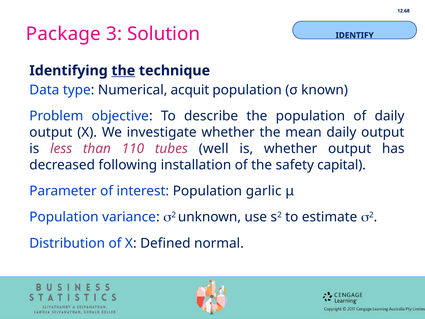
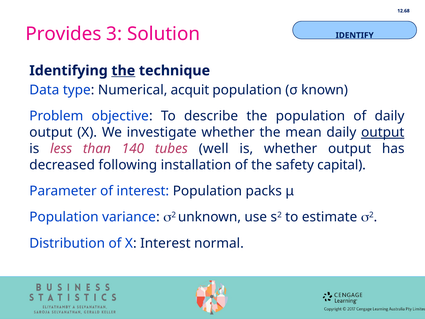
Package: Package -> Provides
output at (383, 132) underline: none -> present
110: 110 -> 140
garlic: garlic -> packs
X Defined: Defined -> Interest
